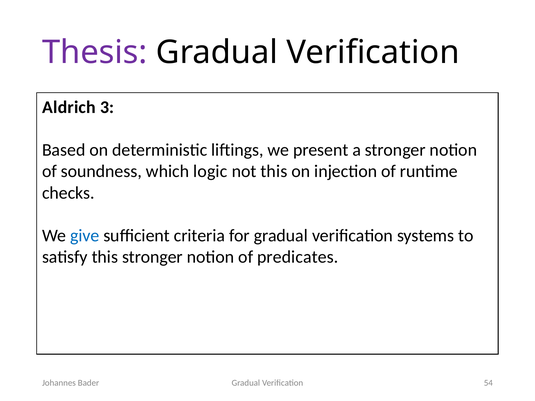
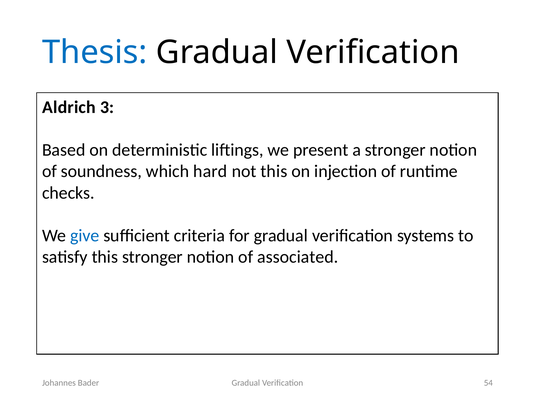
Thesis colour: purple -> blue
logic: logic -> hard
predicates: predicates -> associated
